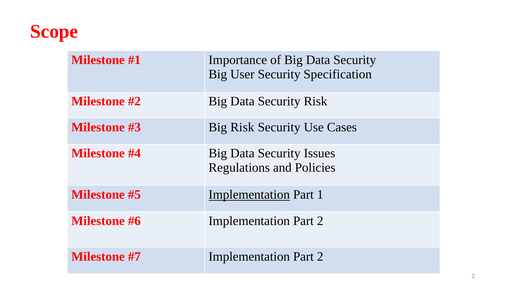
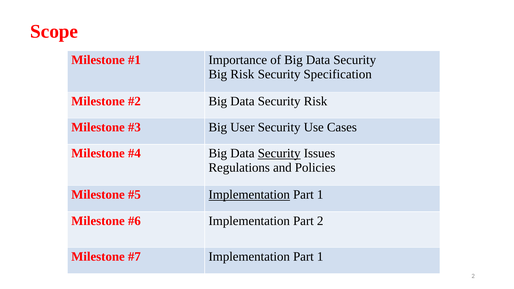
Big User: User -> Risk
Big Risk: Risk -> User
Security at (279, 153) underline: none -> present
2 at (320, 257): 2 -> 1
